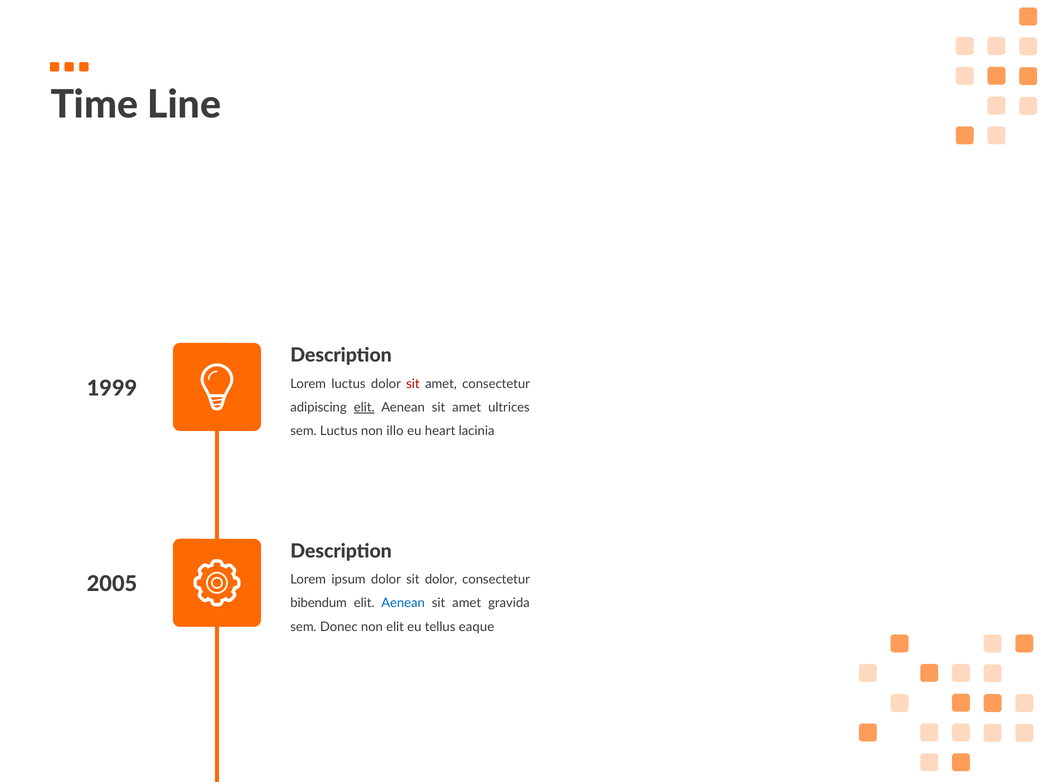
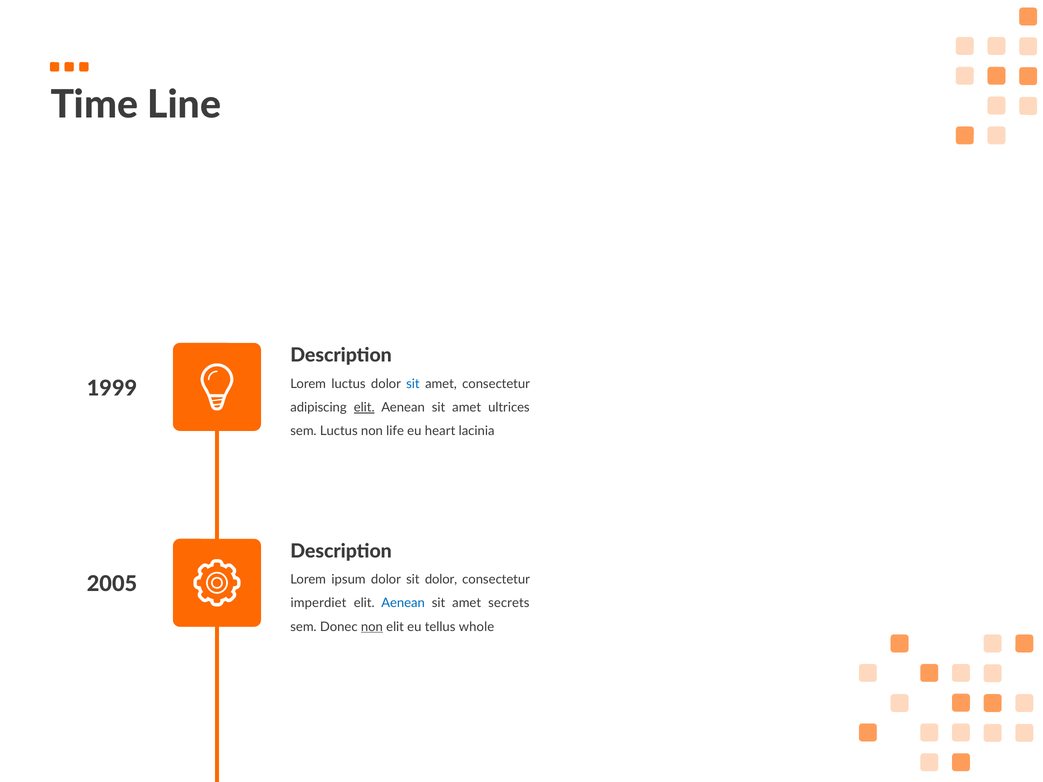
sit at (413, 384) colour: red -> blue
illo: illo -> life
bibendum: bibendum -> imperdiet
gravida: gravida -> secrets
non at (372, 627) underline: none -> present
eaque: eaque -> whole
